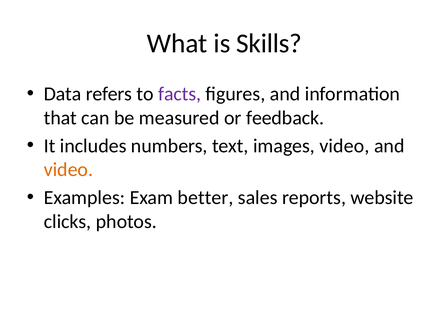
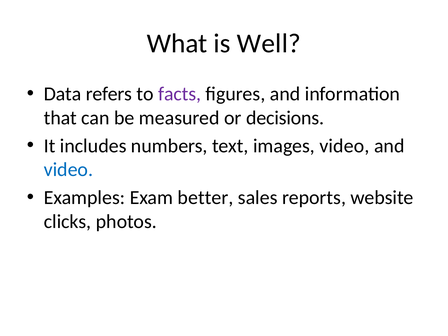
Skills: Skills -> Well
feedback: feedback -> decisions
video at (68, 170) colour: orange -> blue
